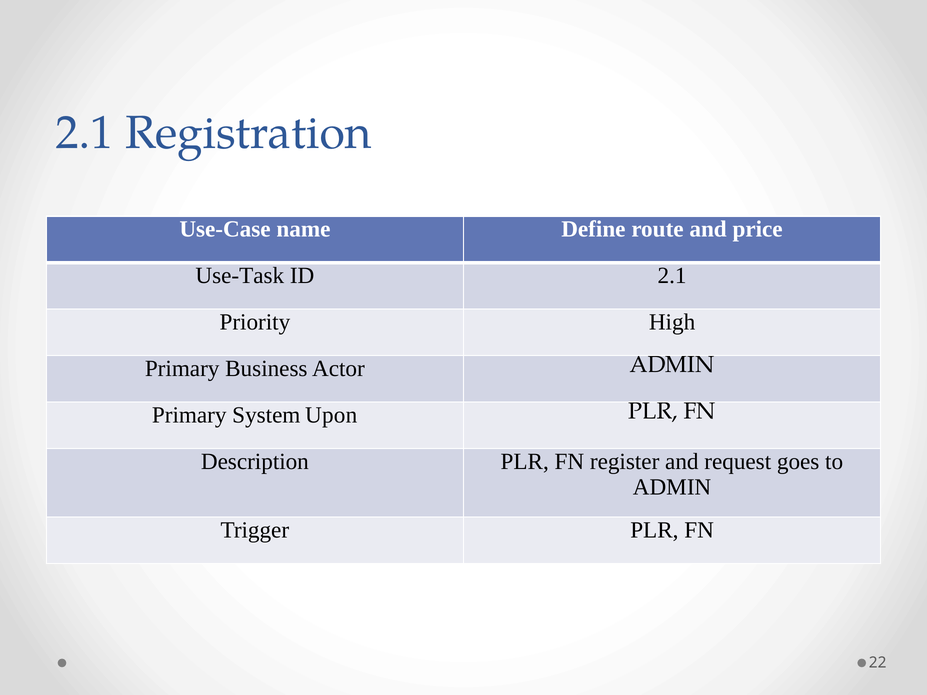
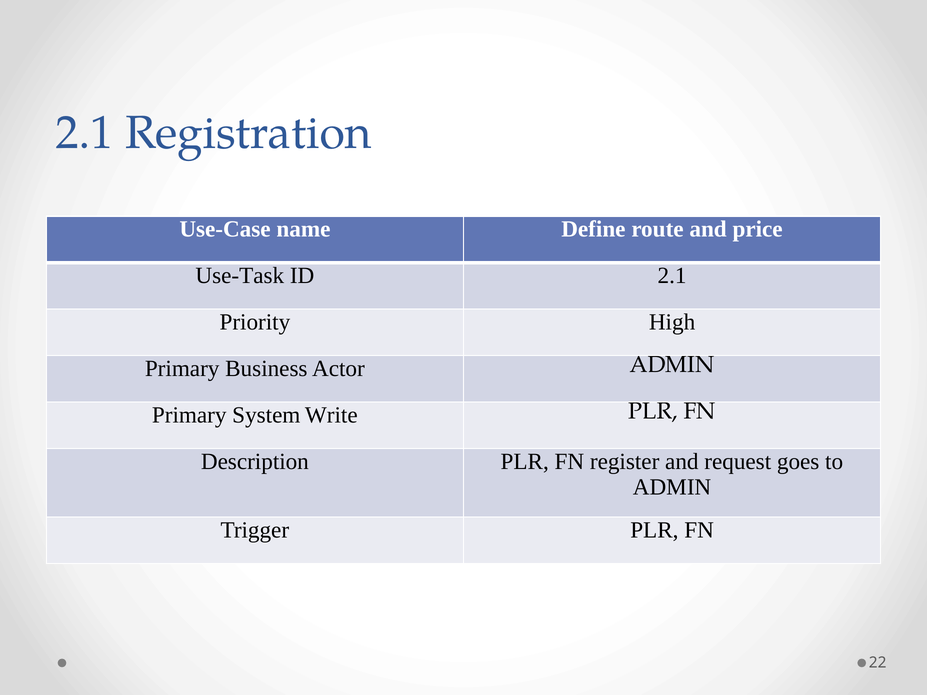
Upon: Upon -> Write
